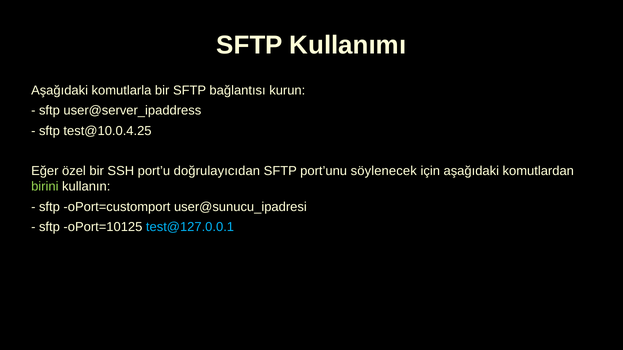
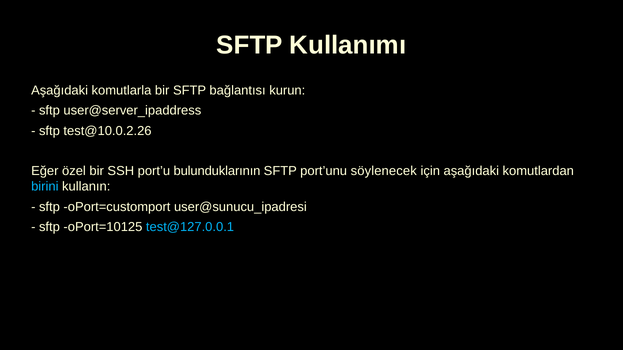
test@10.0.4.25: test@10.0.4.25 -> test@10.0.2.26
doğrulayıcıdan: doğrulayıcıdan -> bulunduklarının
birini colour: light green -> light blue
